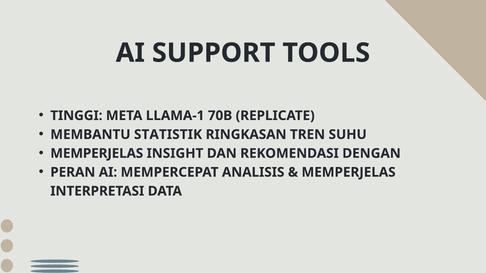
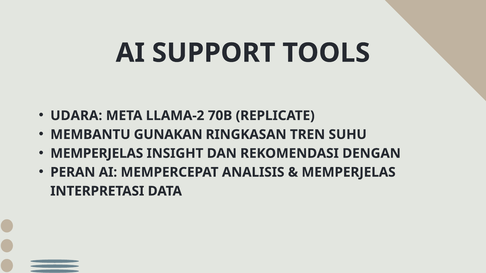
TINGGI: TINGGI -> UDARA
LLAMA-1: LLAMA-1 -> LLAMA-2
STATISTIK: STATISTIK -> GUNAKAN
